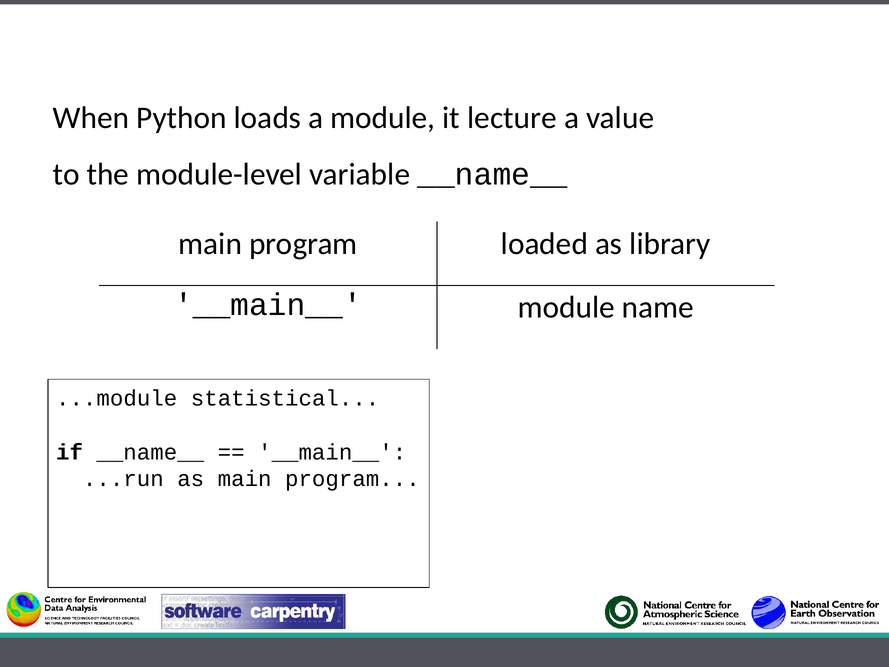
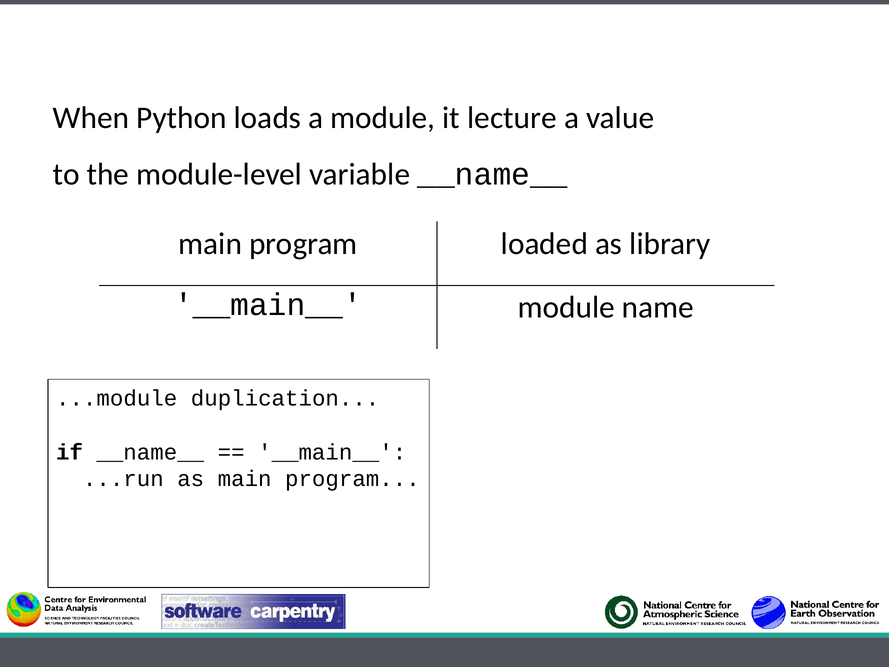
statistical: statistical -> duplication
